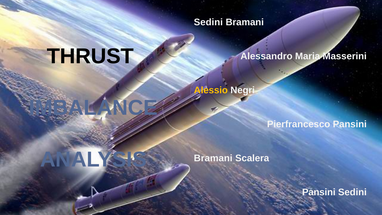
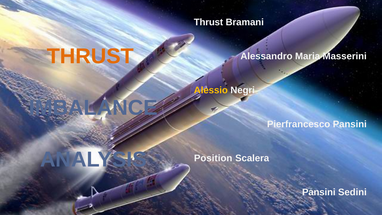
Sedini at (208, 22): Sedini -> Thrust
THRUST at (90, 56) colour: black -> orange
Bramani at (213, 158): Bramani -> Position
